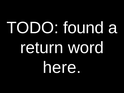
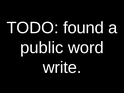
return: return -> public
here: here -> write
